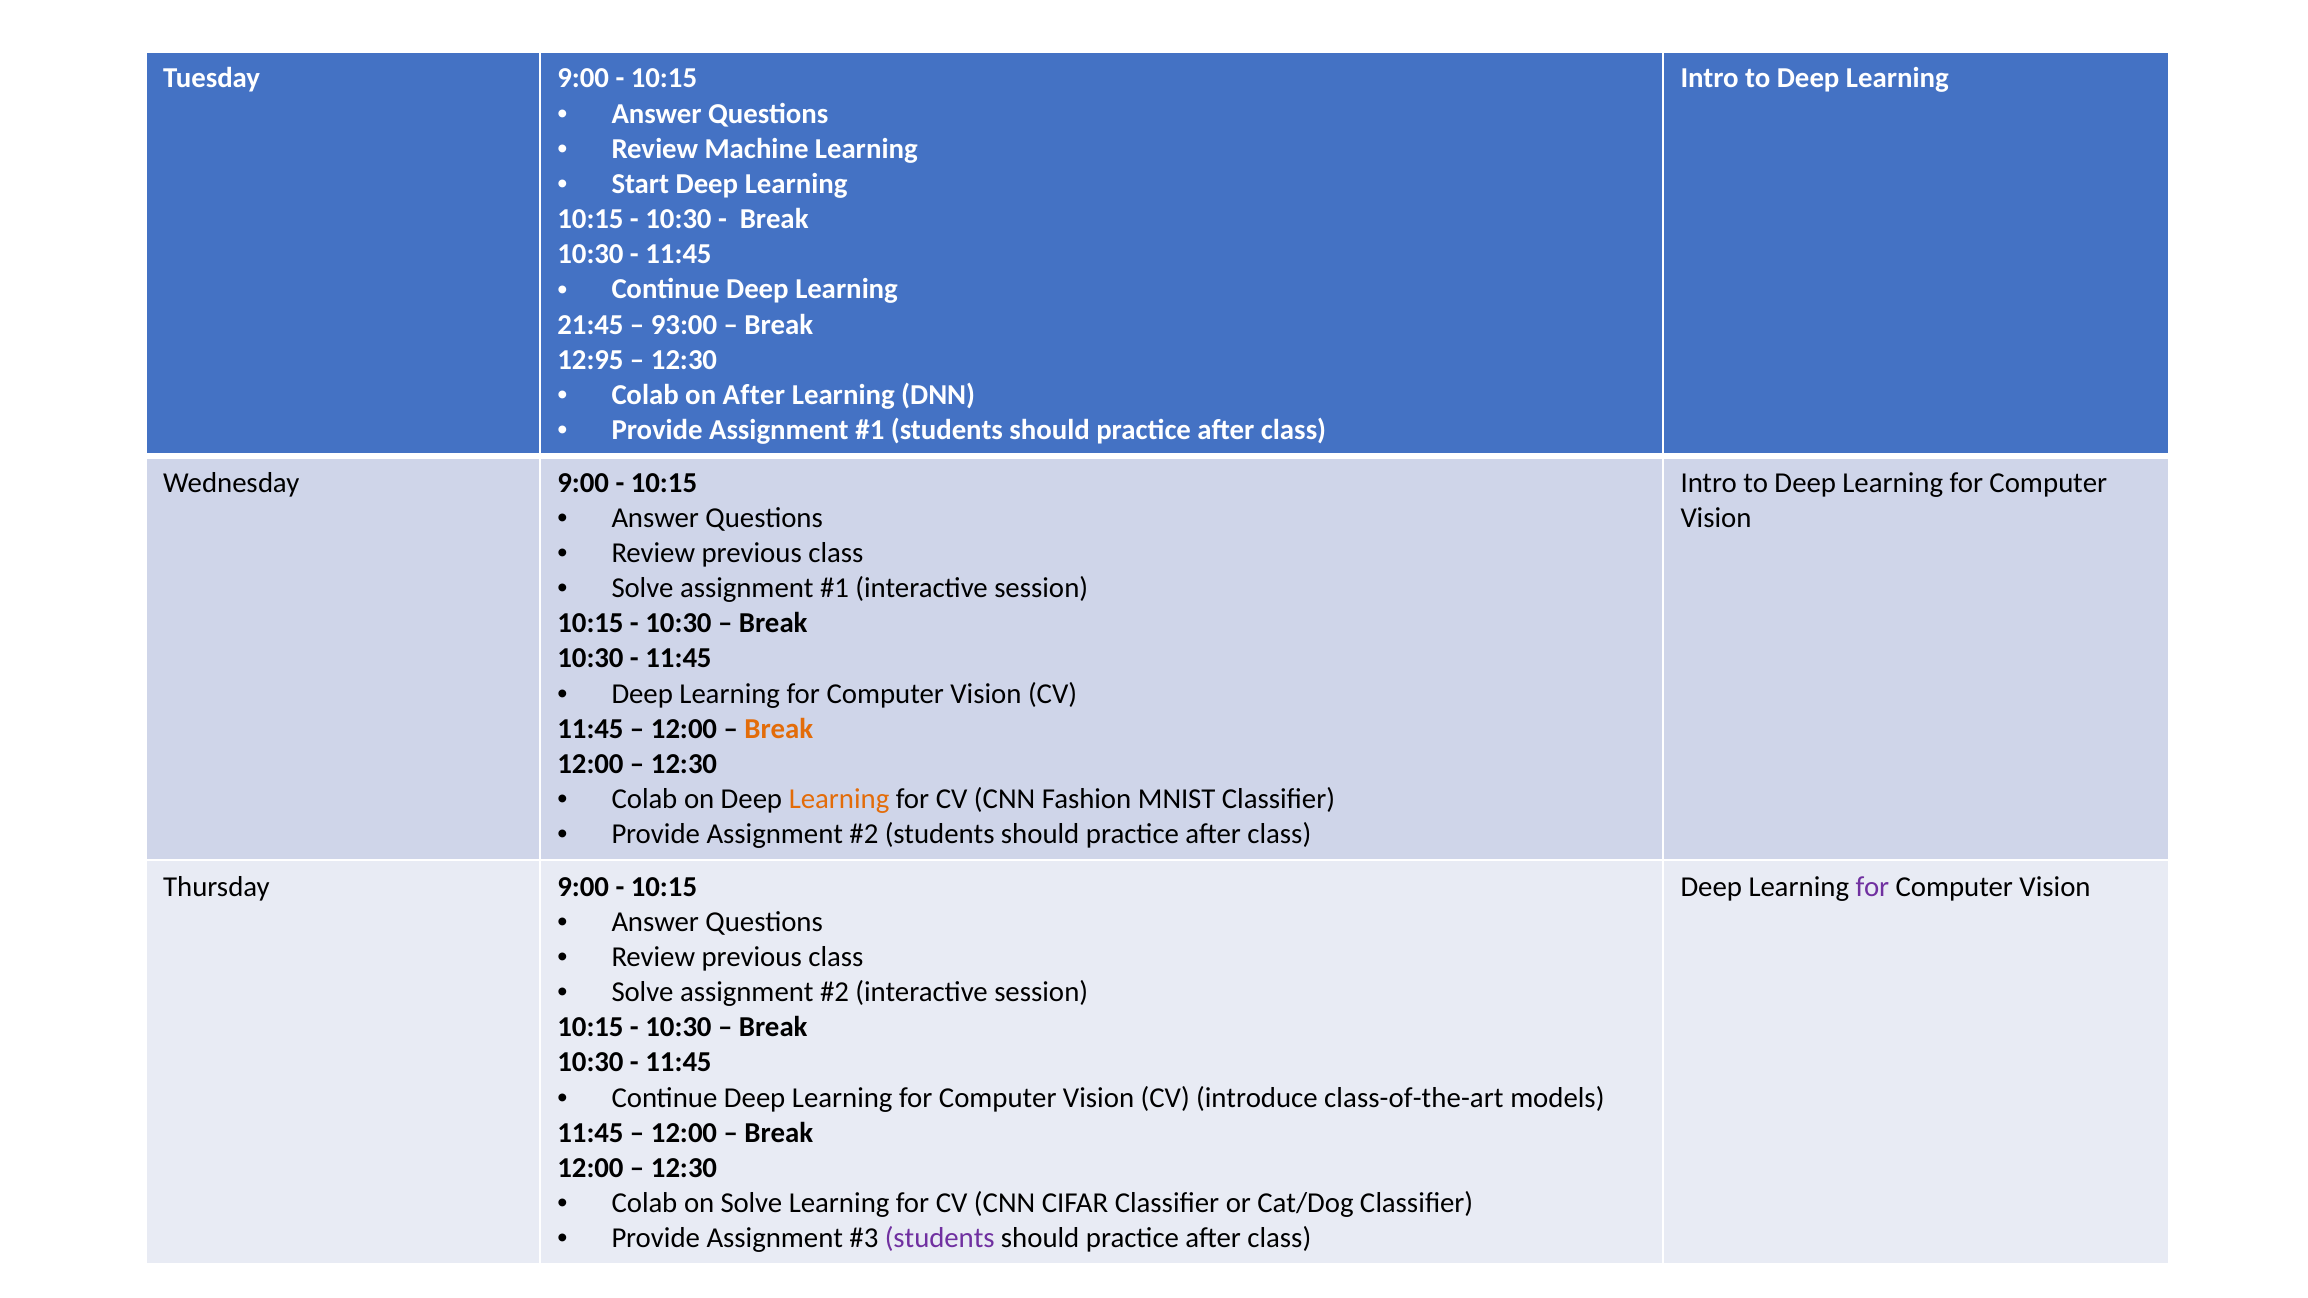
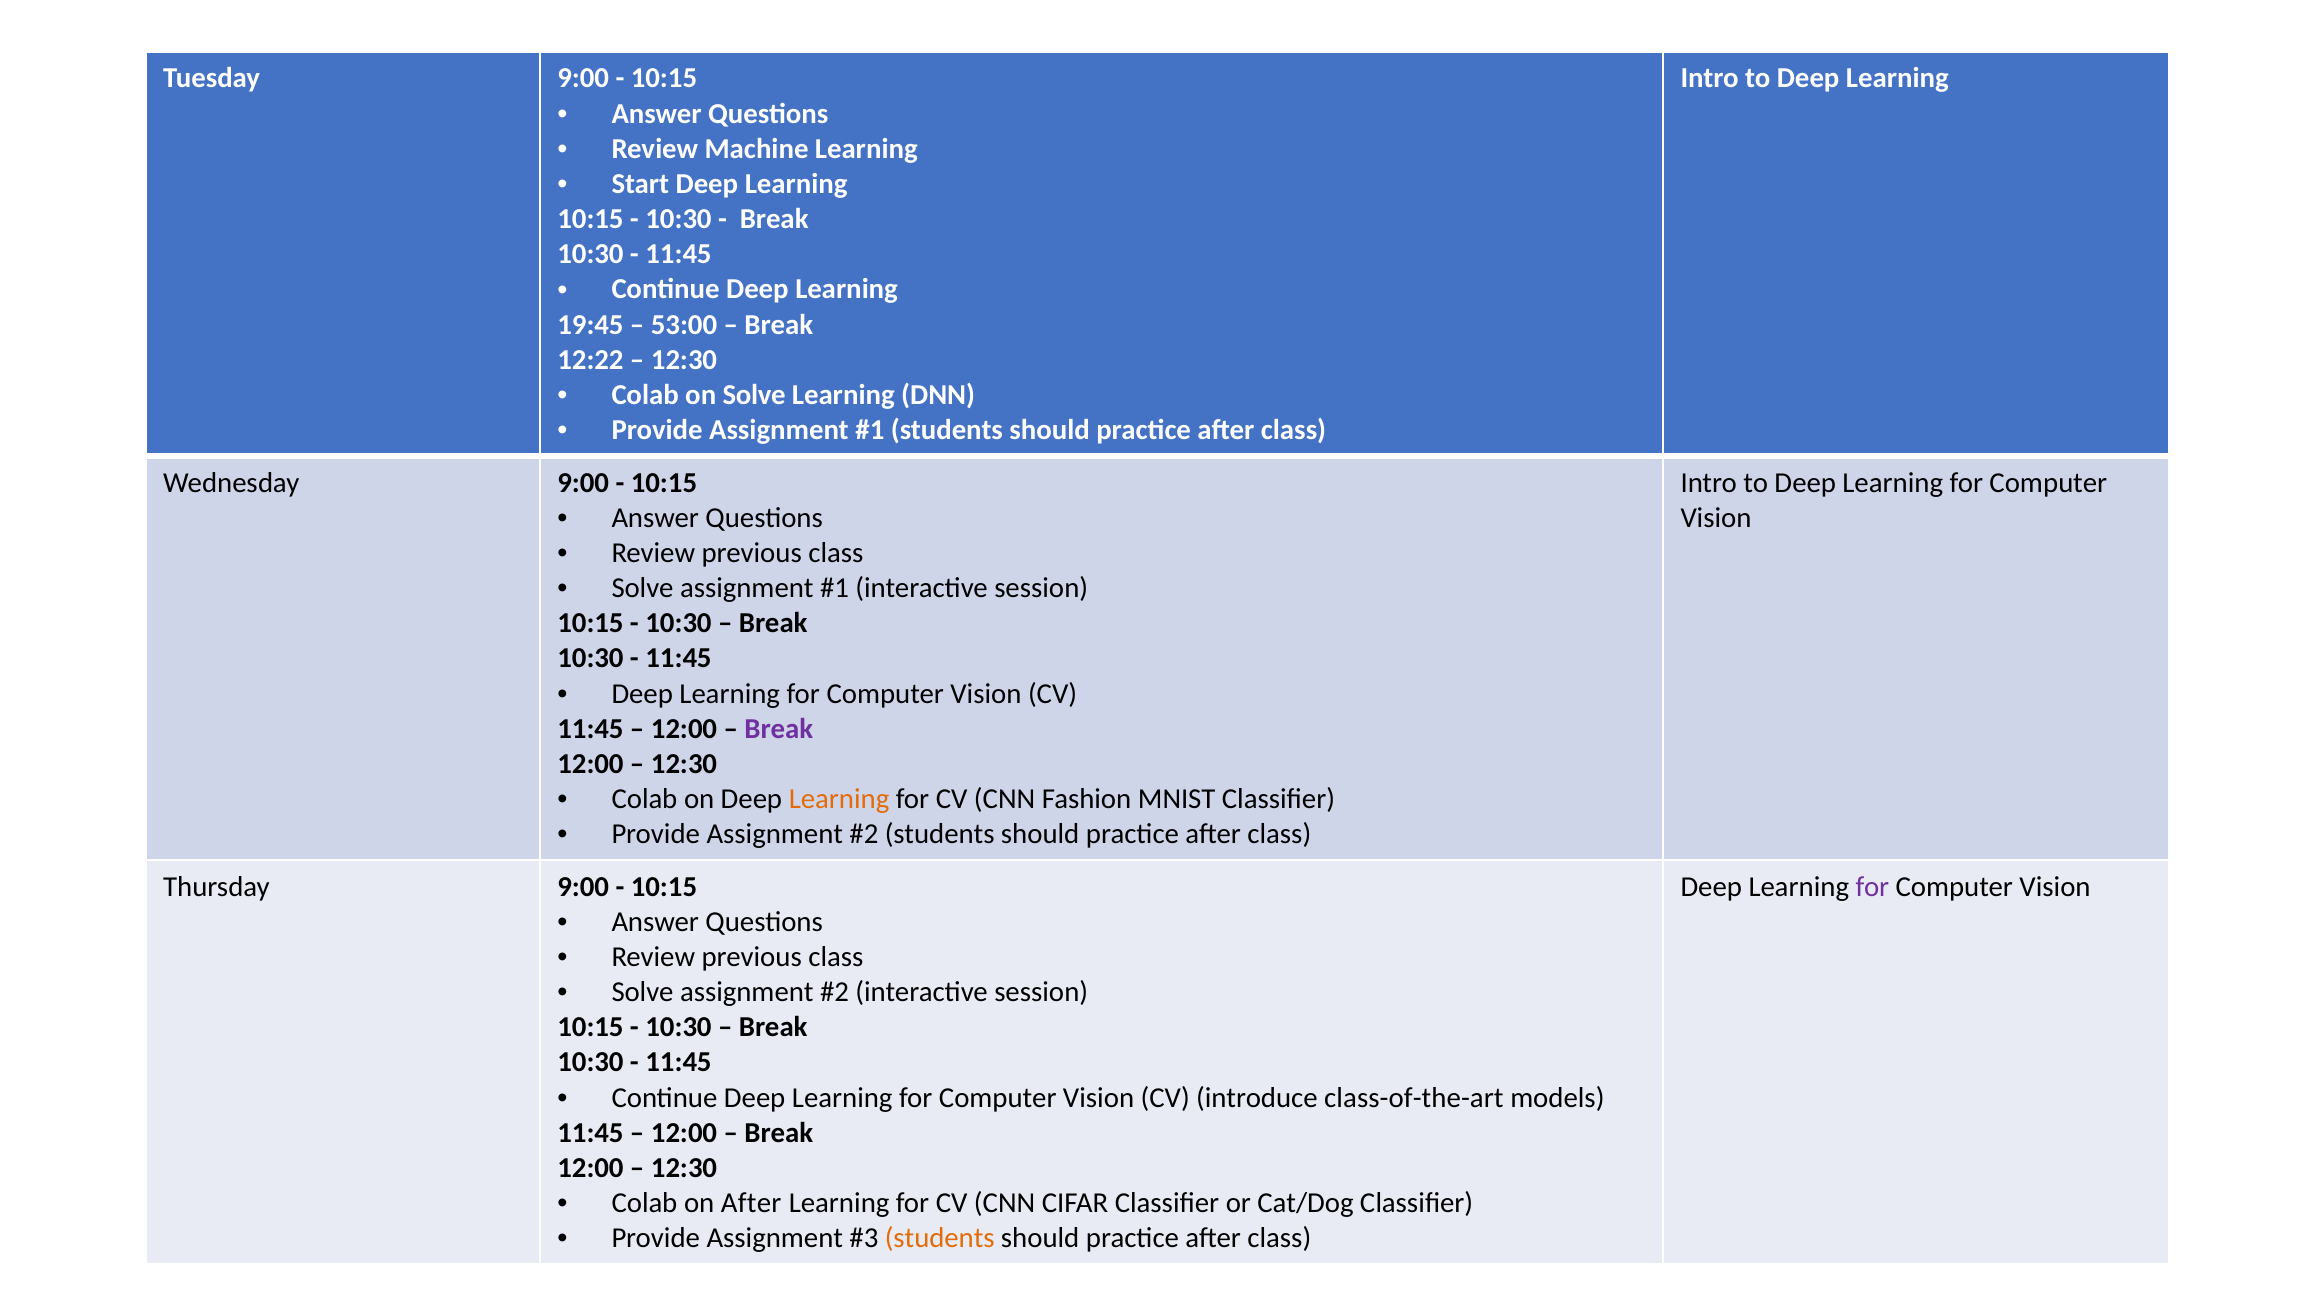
21:45: 21:45 -> 19:45
93:00: 93:00 -> 53:00
12:95: 12:95 -> 12:22
on After: After -> Solve
Break at (779, 729) colour: orange -> purple
on Solve: Solve -> After
students at (940, 1238) colour: purple -> orange
